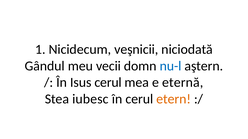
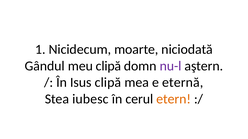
veşnicii: veşnicii -> moarte
meu vecii: vecii -> clipă
nu-l colour: blue -> purple
Isus cerul: cerul -> clipă
